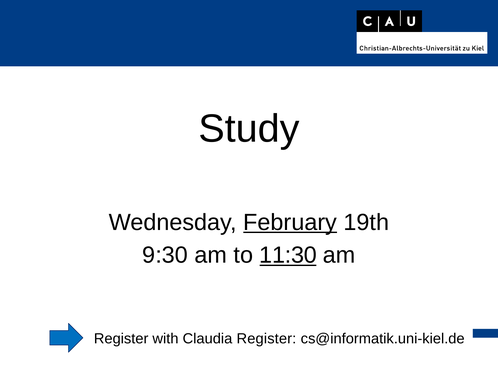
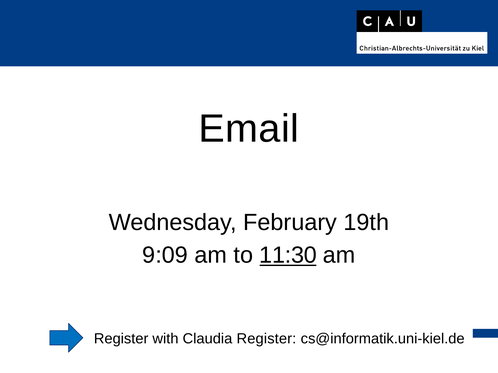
Study: Study -> Email
February underline: present -> none
9:30: 9:30 -> 9:09
